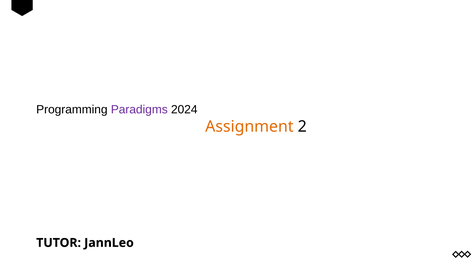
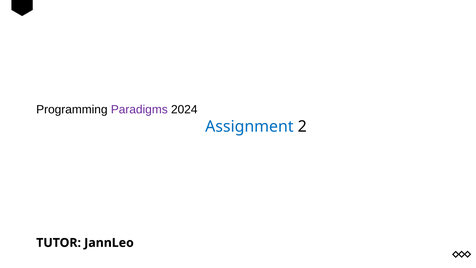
Assignment colour: orange -> blue
